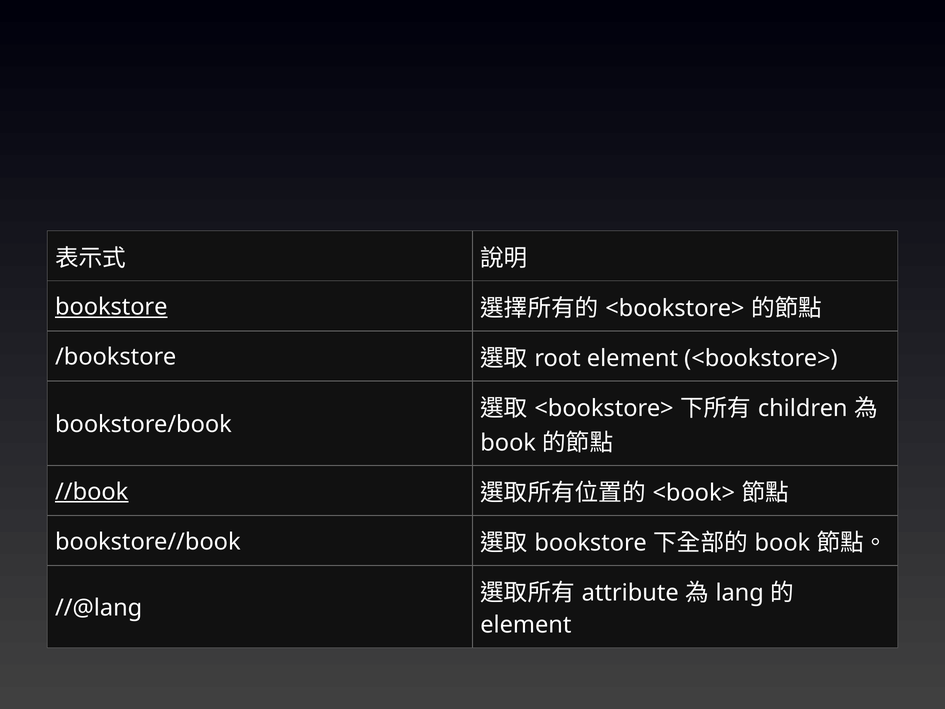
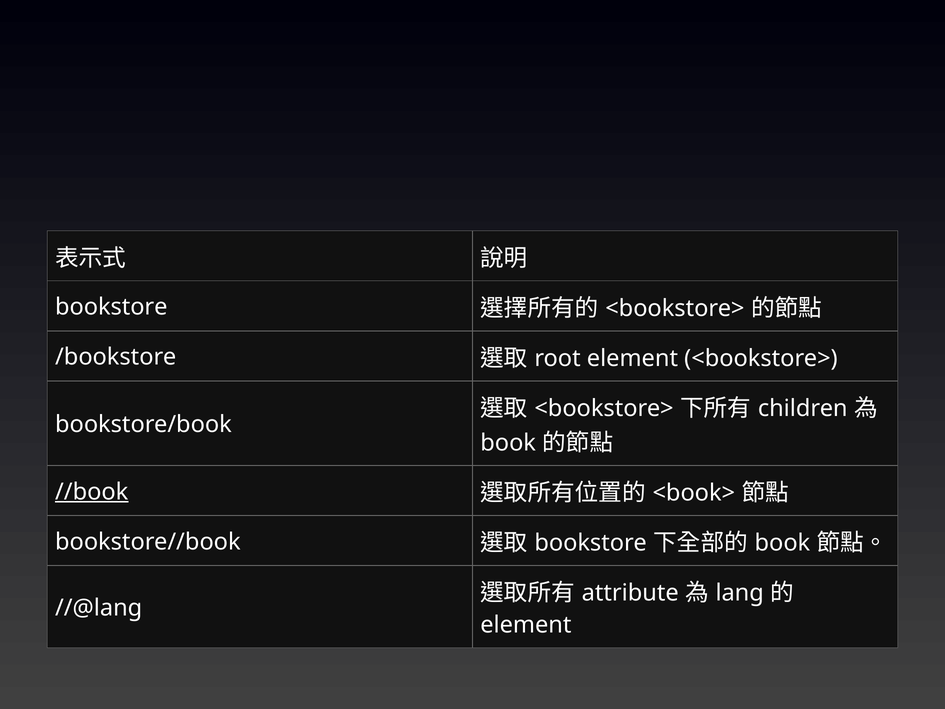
bookstore at (111, 307) underline: present -> none
